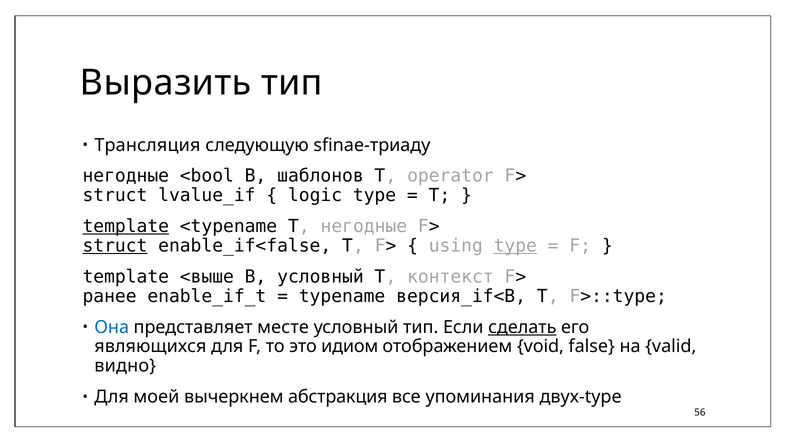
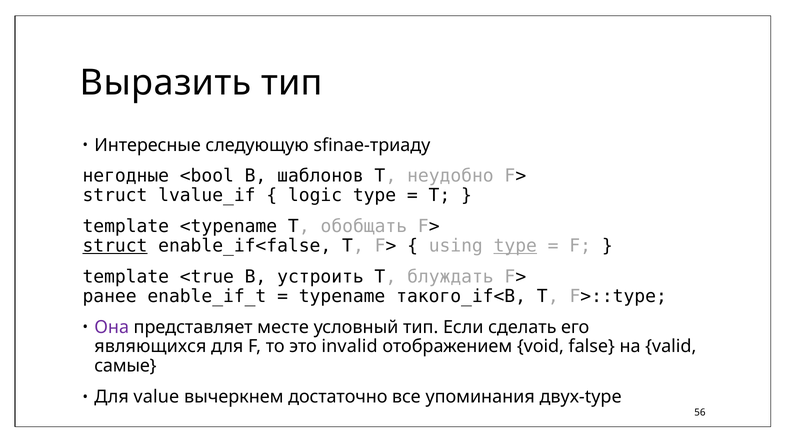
Трансляция: Трансляция -> Интересные
operator: operator -> неудобно
template at (126, 226) underline: present -> none
T негодные: негодные -> обобщать
<выше: <выше -> <true
B условный: условный -> устроить
контекст: контекст -> блуждать
версия_if<B: версия_if<B -> такого_if<B
Она colour: blue -> purple
сделать underline: present -> none
идиом: идиом -> invalid
видно: видно -> самые
моей: моей -> value
абстракция: абстракция -> достаточно
